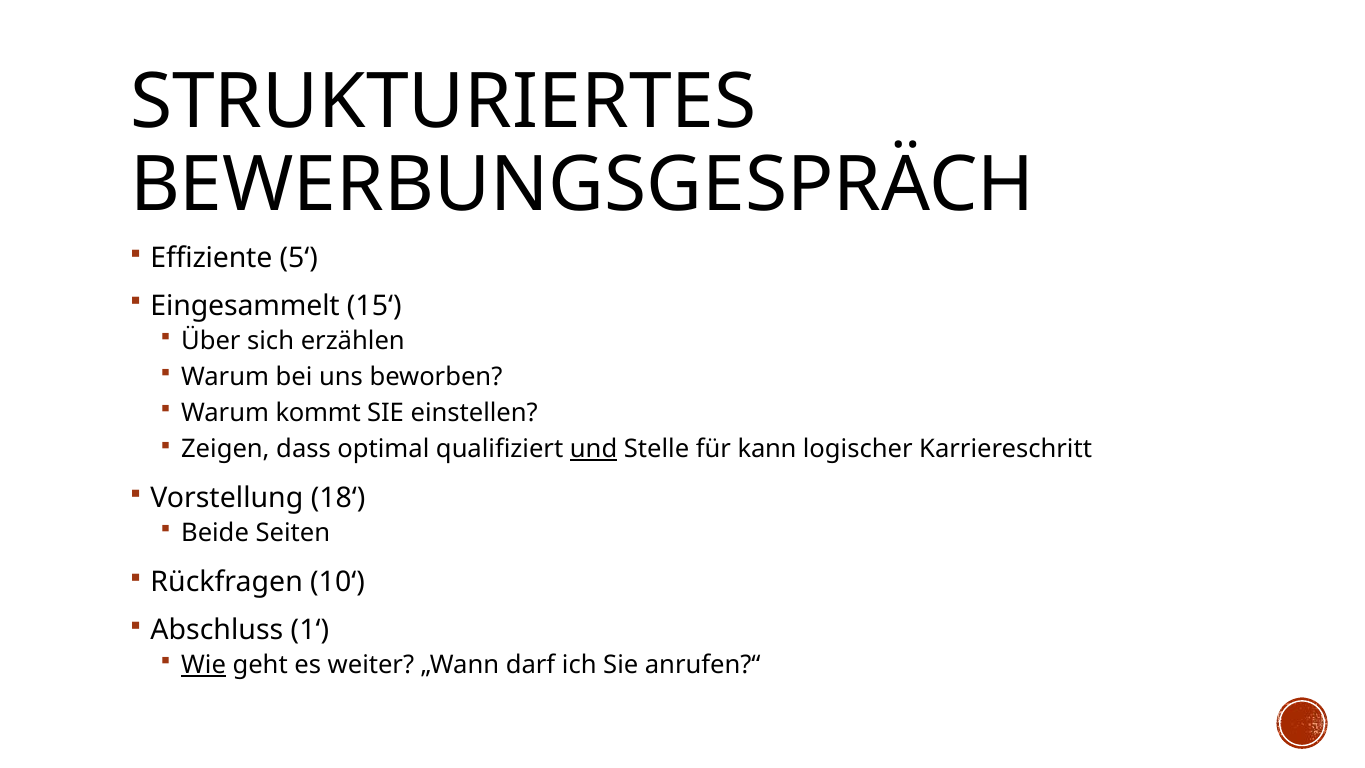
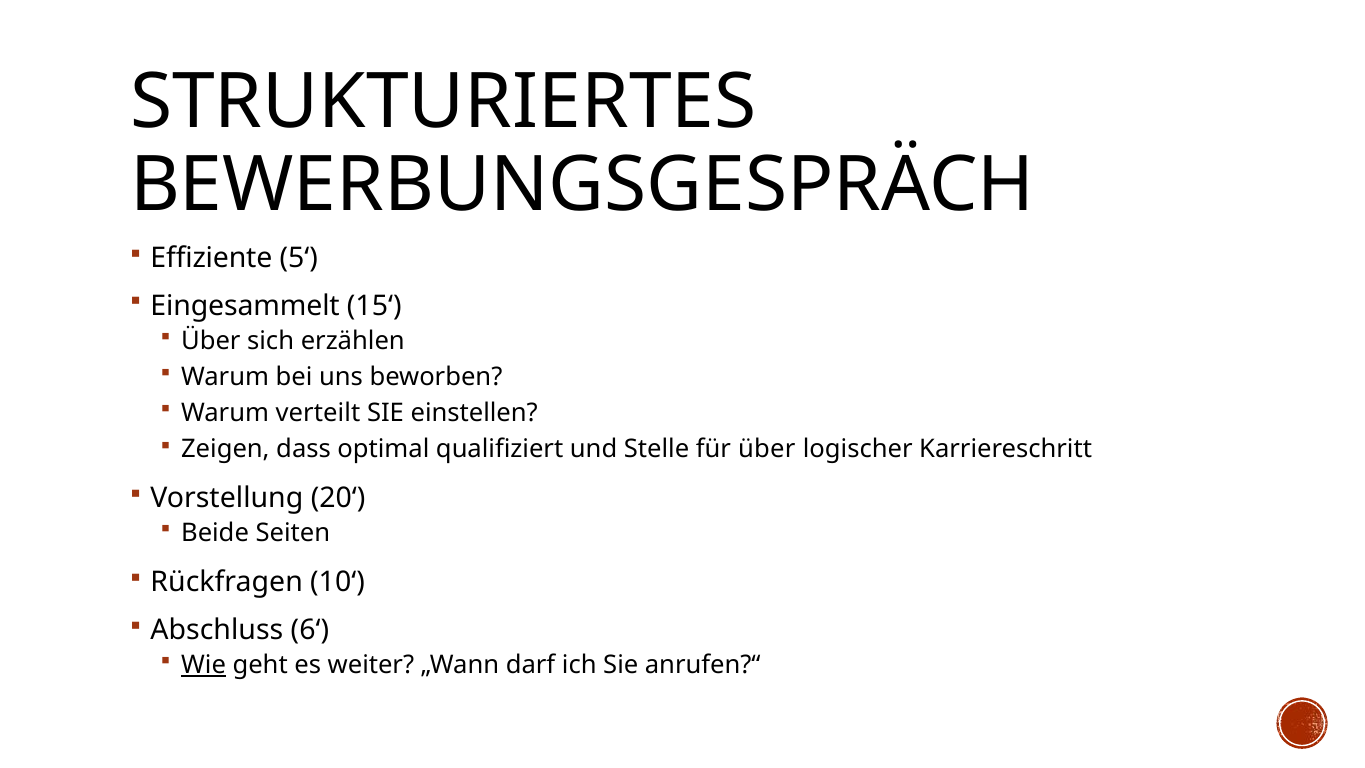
kommt: kommt -> verteilt
und underline: present -> none
für kann: kann -> über
18‘: 18‘ -> 20‘
1‘: 1‘ -> 6‘
